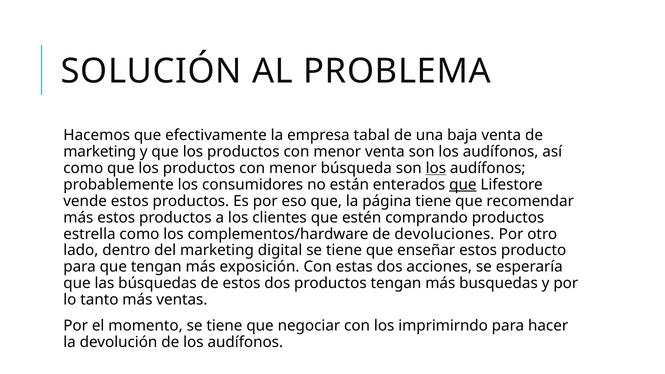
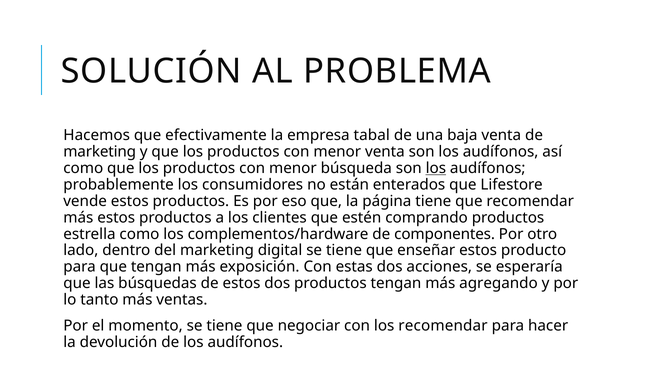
que at (463, 185) underline: present -> none
devoluciones: devoluciones -> componentes
busquedas: busquedas -> agregando
los imprimirndo: imprimirndo -> recomendar
